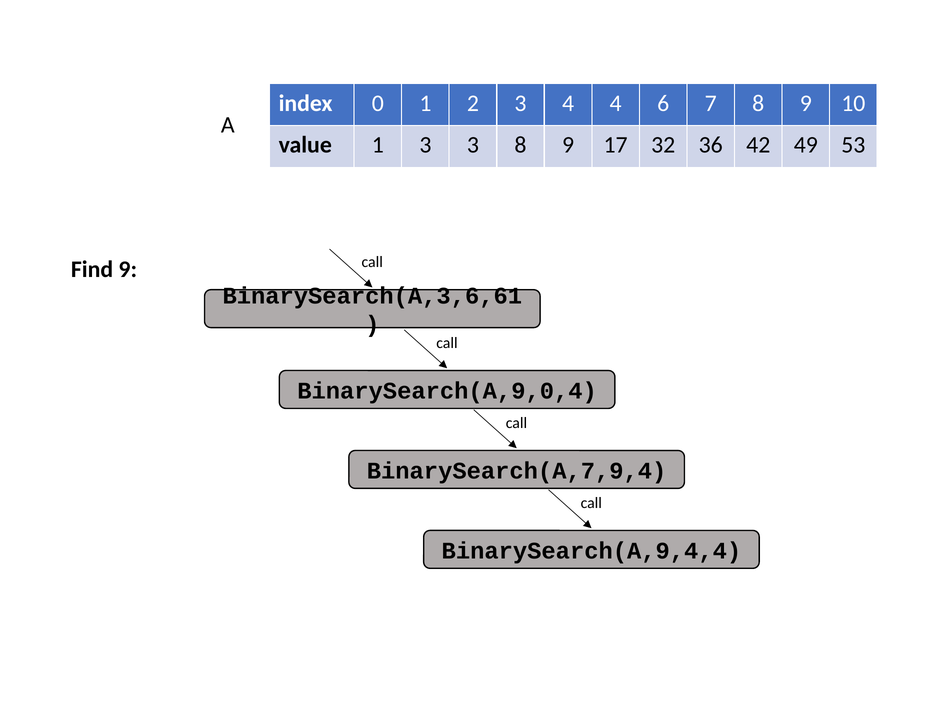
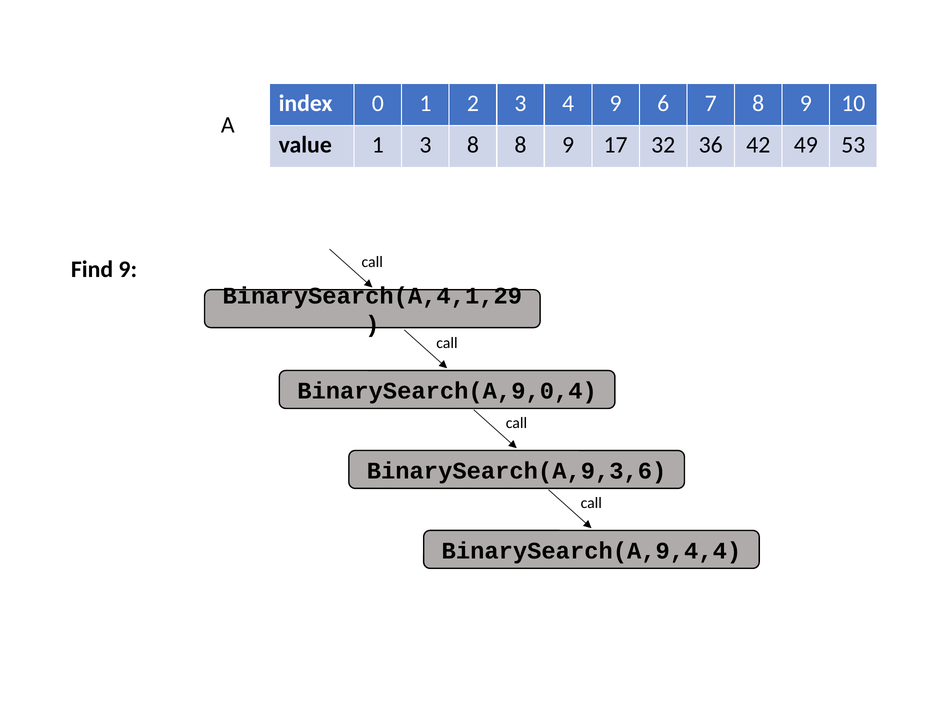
4 4: 4 -> 9
3 3: 3 -> 8
BinarySearch(A,3,6,61: BinarySearch(A,3,6,61 -> BinarySearch(A,4,1,29
BinarySearch(A,7,9,4: BinarySearch(A,7,9,4 -> BinarySearch(A,9,3,6
